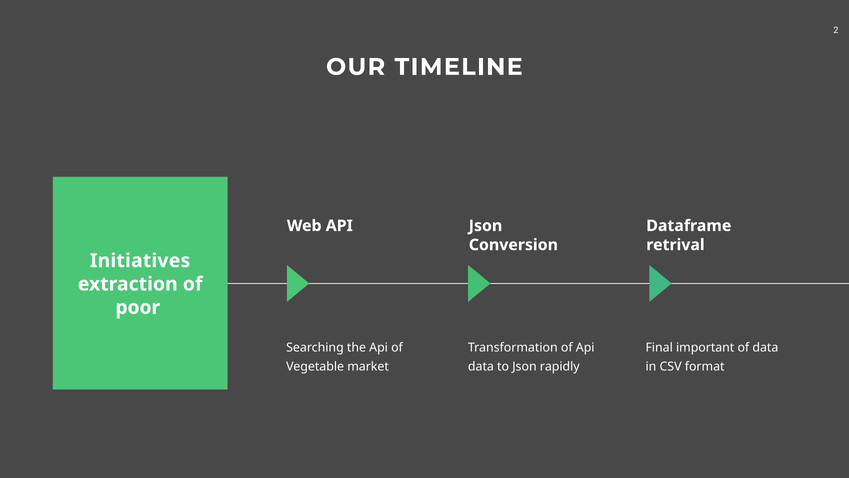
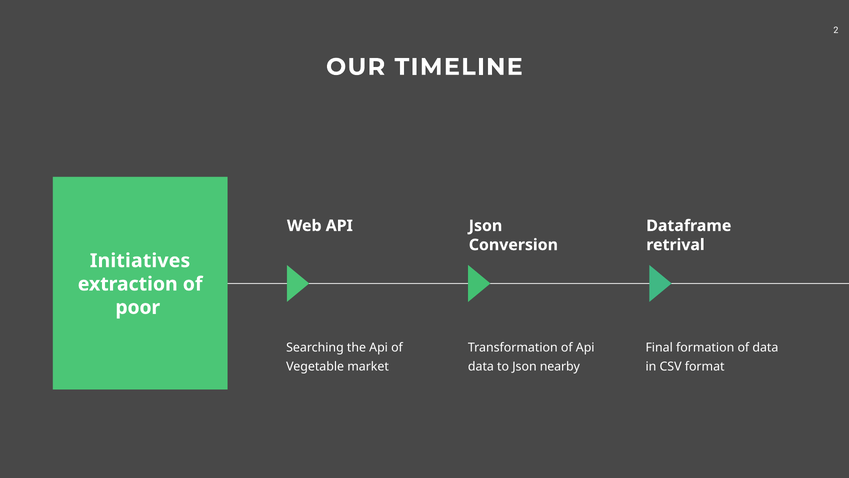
important: important -> formation
rapidly: rapidly -> nearby
